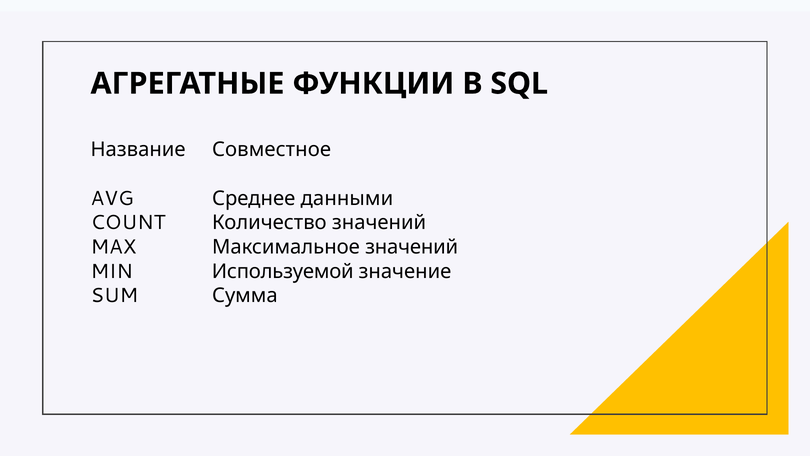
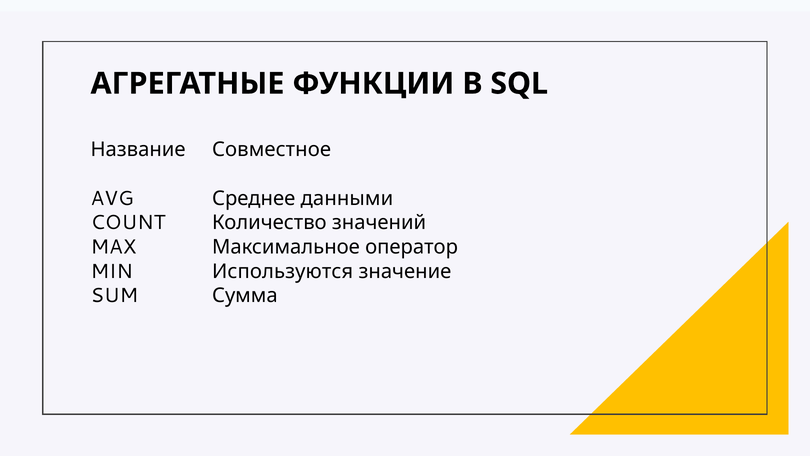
Максимальное значений: значений -> оператор
Используемой: Используемой -> Используются
